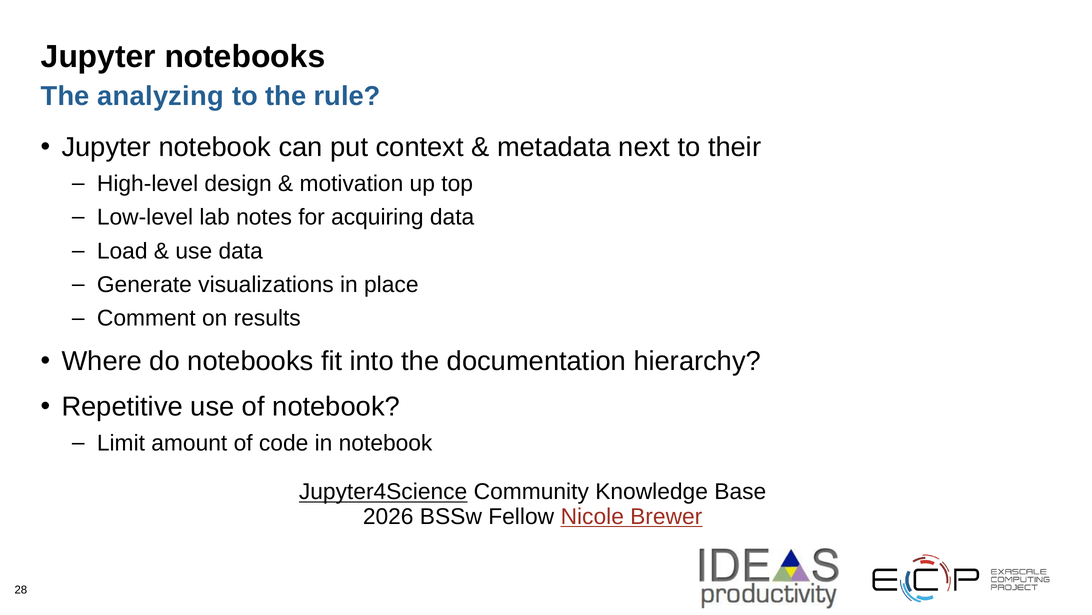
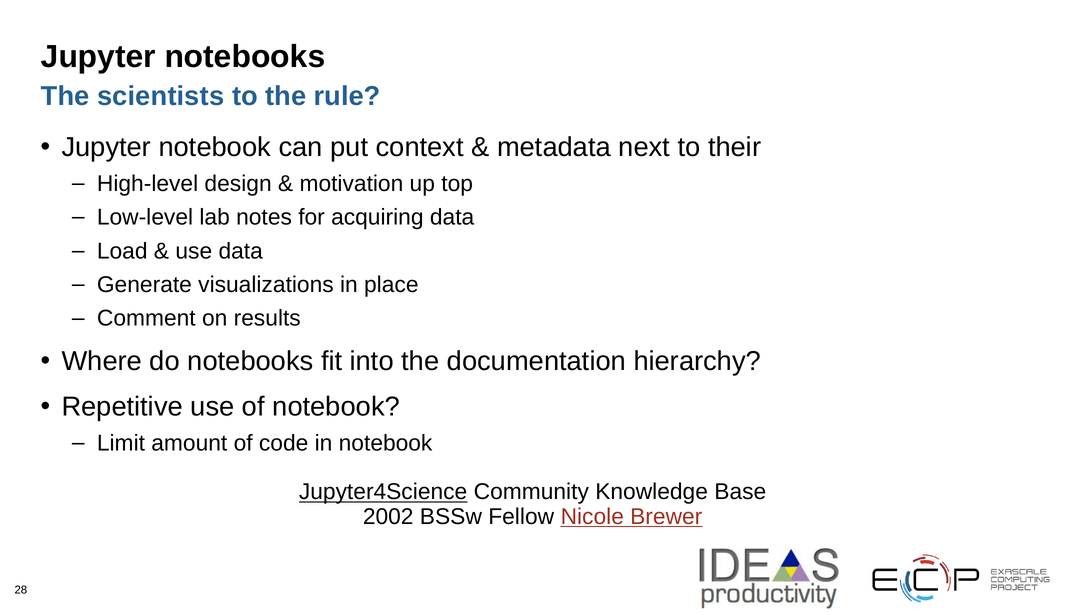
analyzing: analyzing -> scientists
2026: 2026 -> 2002
